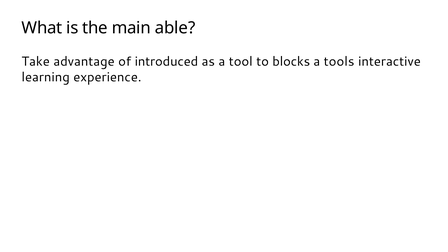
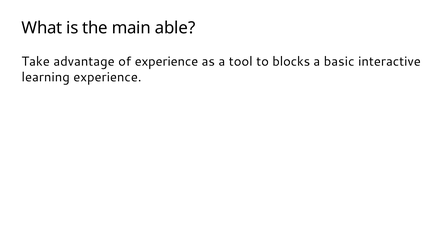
of introduced: introduced -> experience
tools: tools -> basic
